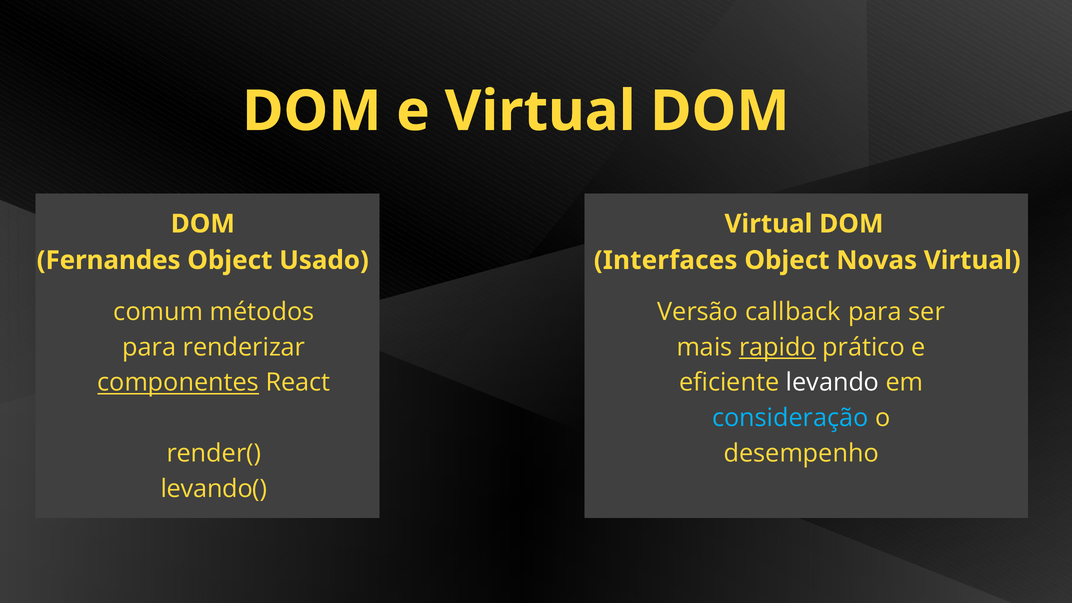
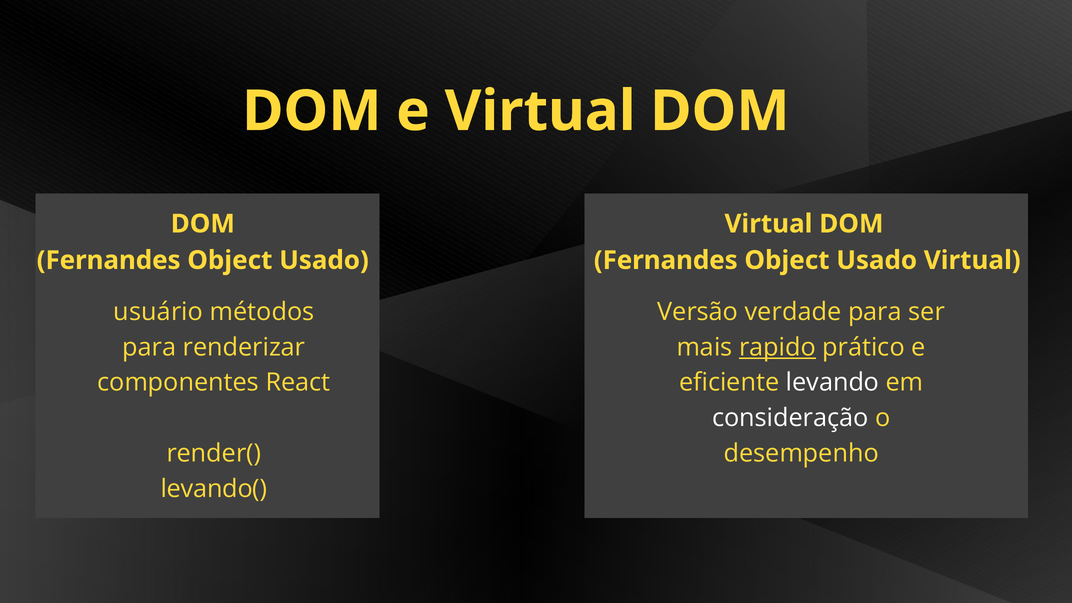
Interfaces at (666, 260): Interfaces -> Fernandes
Novas at (877, 260): Novas -> Usado
comum: comum -> usuário
callback: callback -> verdade
componentes underline: present -> none
consideração colour: light blue -> white
